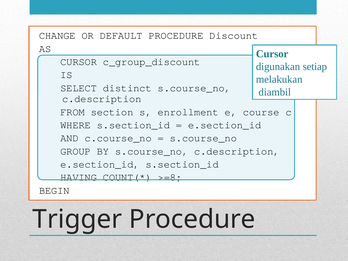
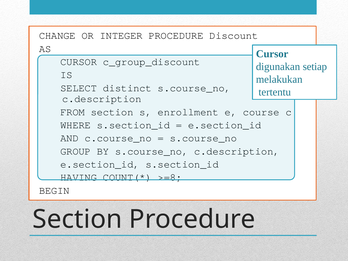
DEFAULT: DEFAULT -> INTEGER
diambil: diambil -> tertentu
Trigger at (77, 219): Trigger -> Section
